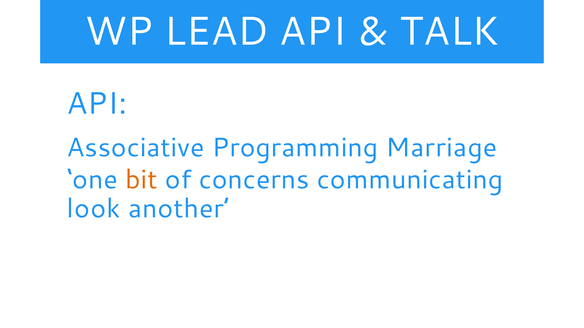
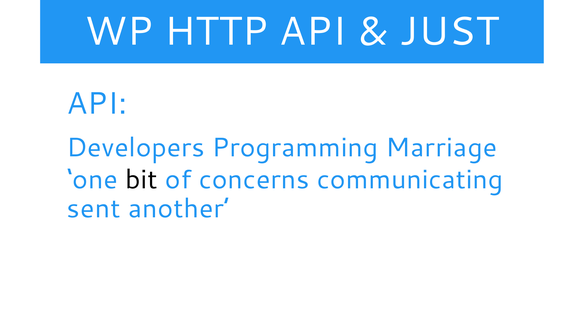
LEAD: LEAD -> HTTP
TALK: TALK -> JUST
Associative: Associative -> Developers
bit colour: orange -> black
look: look -> sent
